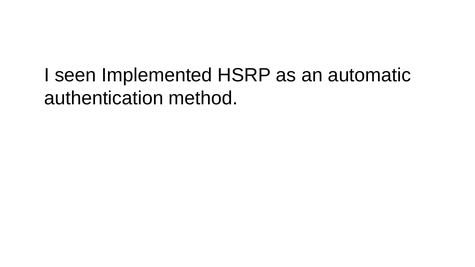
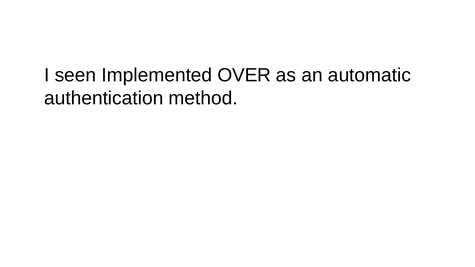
HSRP: HSRP -> OVER
